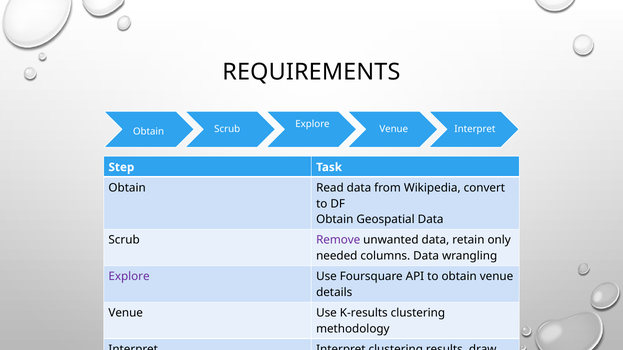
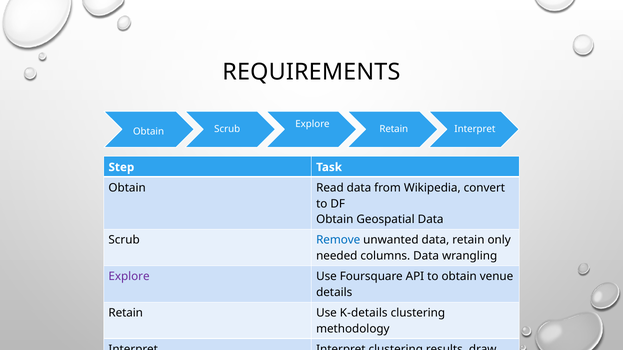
Venue at (394, 129): Venue -> Retain
Remove colour: purple -> blue
Venue at (126, 313): Venue -> Retain
K-results: K-results -> K-details
